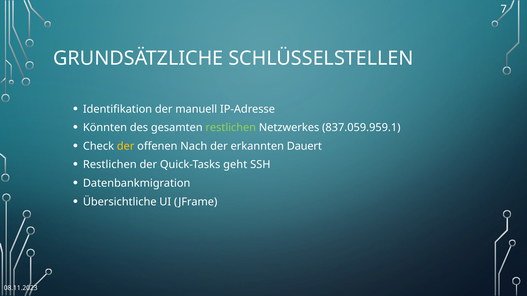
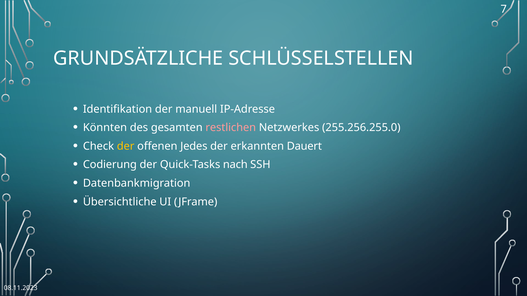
restlichen at (231, 128) colour: light green -> pink
837.059.959.1: 837.059.959.1 -> 255.256.255.0
Nach: Nach -> Jedes
Restlichen at (110, 165): Restlichen -> Codierung
geht: geht -> nach
